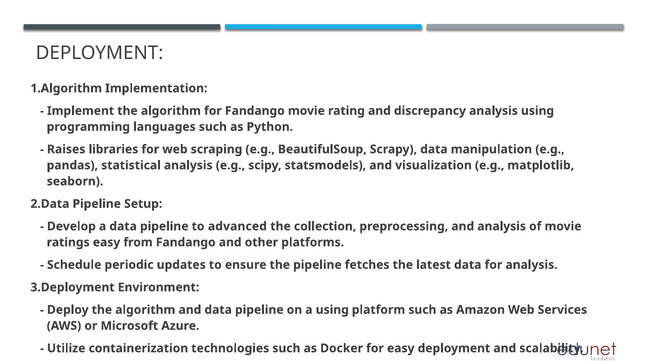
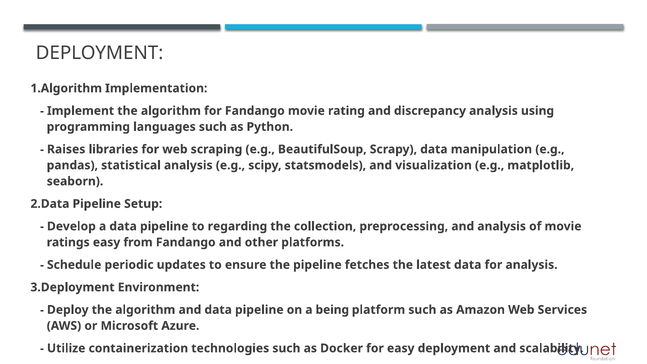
advanced: advanced -> regarding
a using: using -> being
